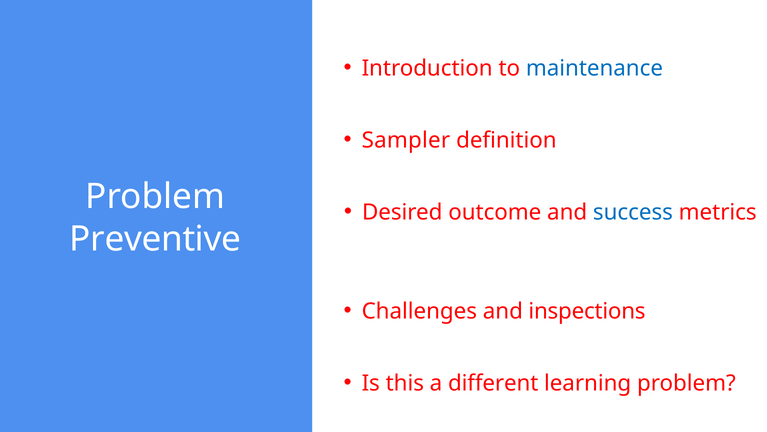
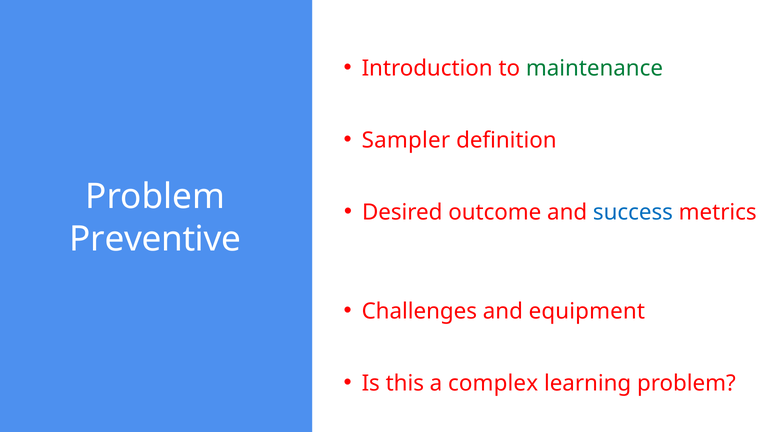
maintenance colour: blue -> green
inspections: inspections -> equipment
different: different -> complex
